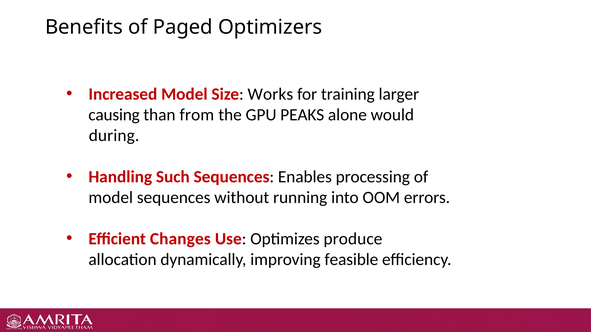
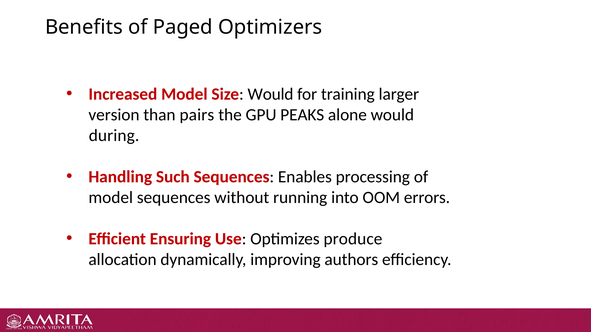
Size Works: Works -> Would
causing: causing -> version
from: from -> pairs
Changes: Changes -> Ensuring
feasible: feasible -> authors
